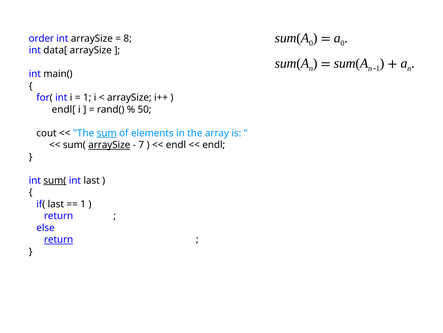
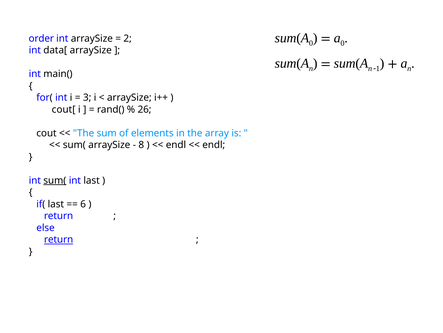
8: 8 -> 2
1 at (87, 97): 1 -> 3
endl[: endl[ -> cout[
50: 50 -> 26
sum underline: present -> none
arraySize at (109, 145) underline: present -> none
7: 7 -> 8
1 at (83, 204): 1 -> 6
